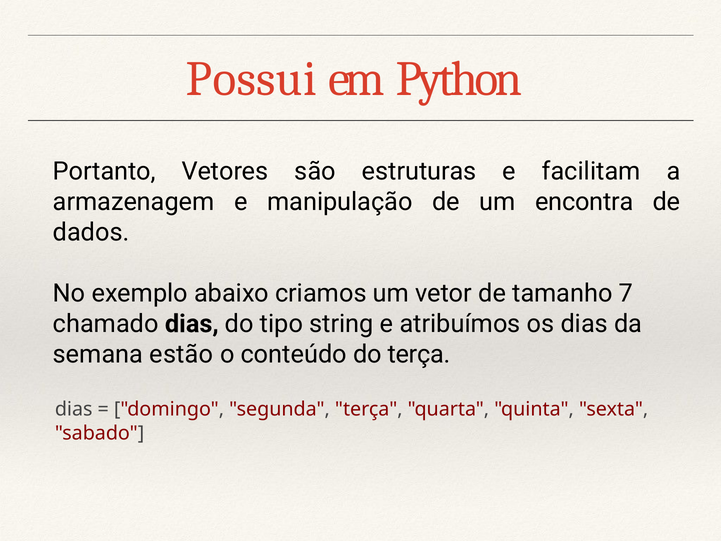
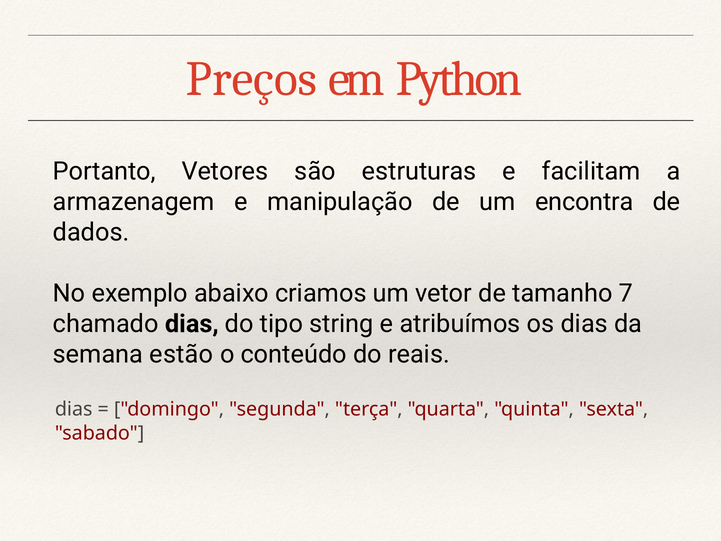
Possui: Possui -> Preços
do terça: terça -> reais
